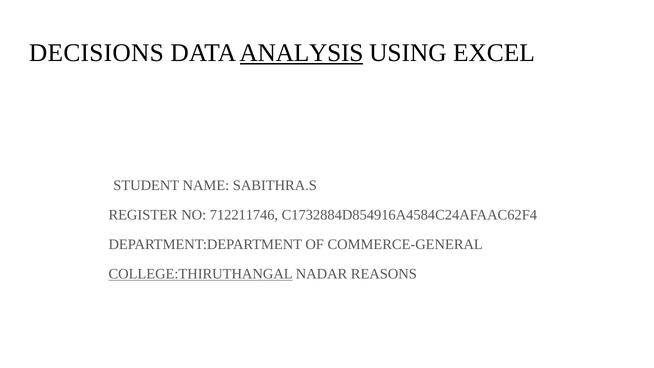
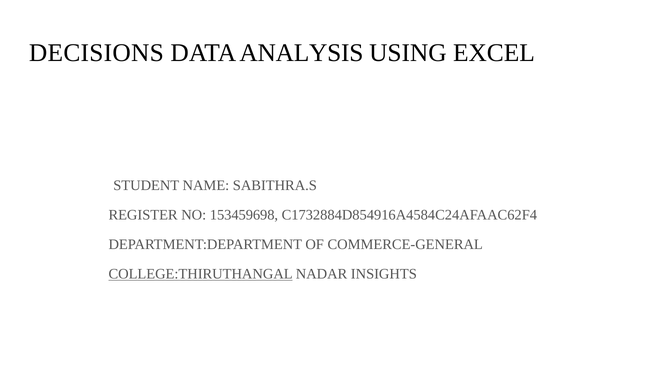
ANALYSIS underline: present -> none
712211746: 712211746 -> 153459698
REASONS: REASONS -> INSIGHTS
